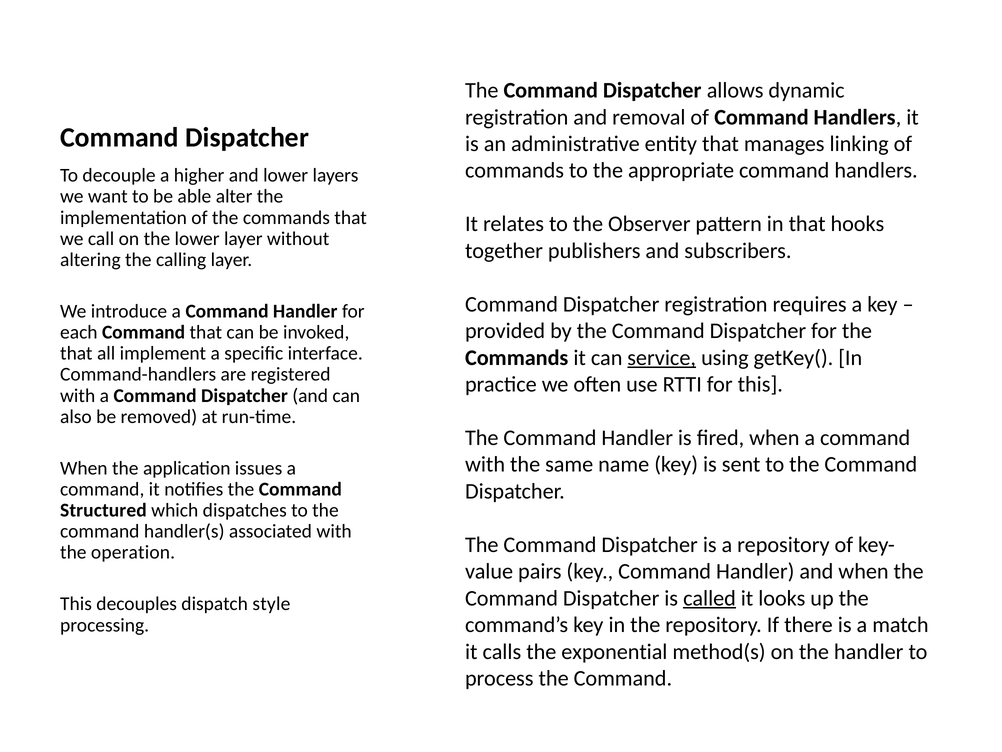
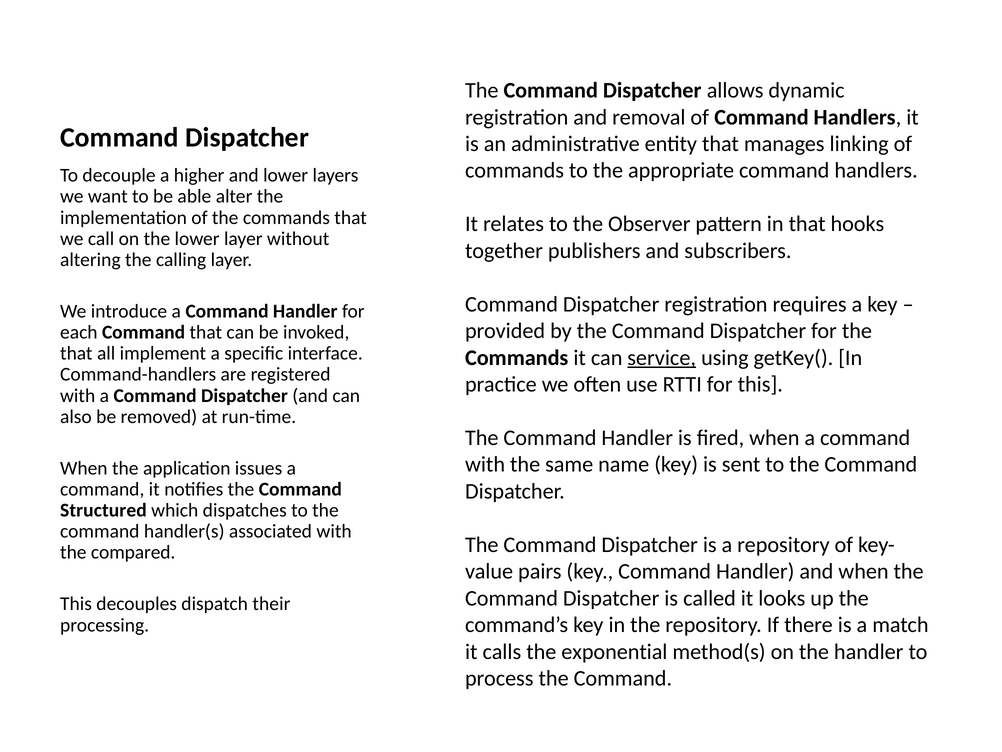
operation: operation -> compared
called underline: present -> none
style: style -> their
